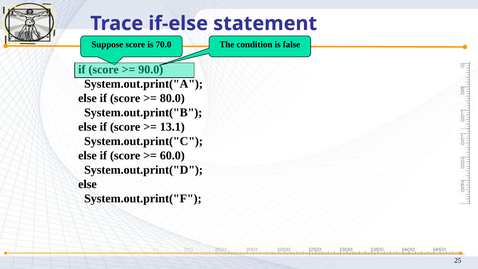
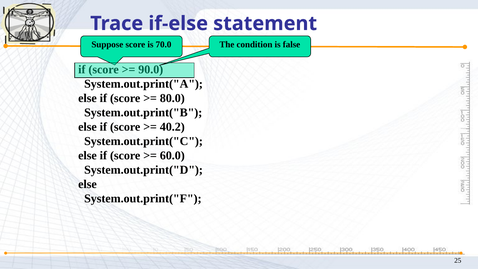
13.1: 13.1 -> 40.2
